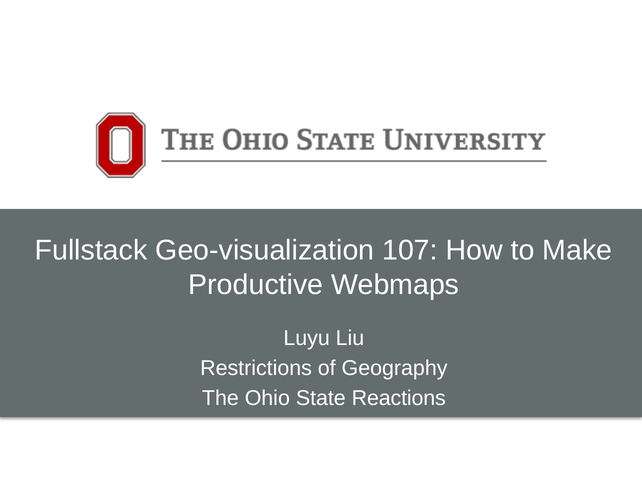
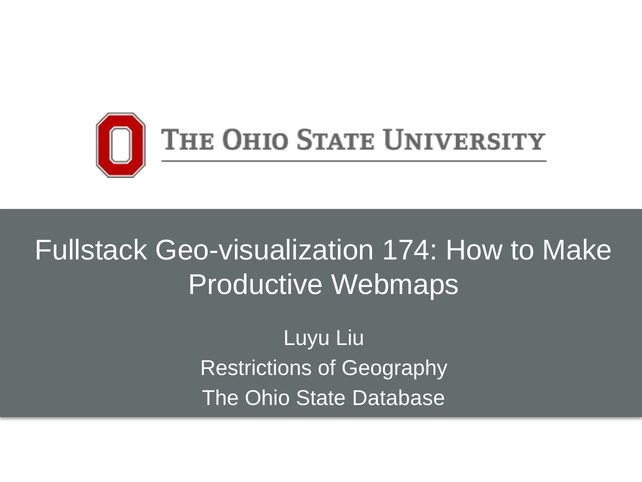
107: 107 -> 174
Reactions: Reactions -> Database
